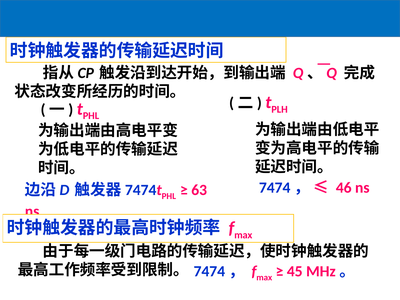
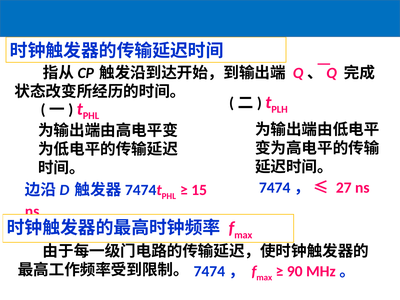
46: 46 -> 27
63: 63 -> 15
45: 45 -> 90
